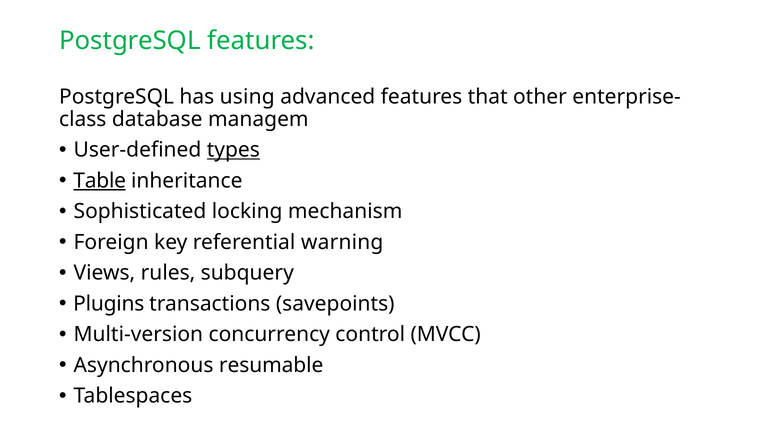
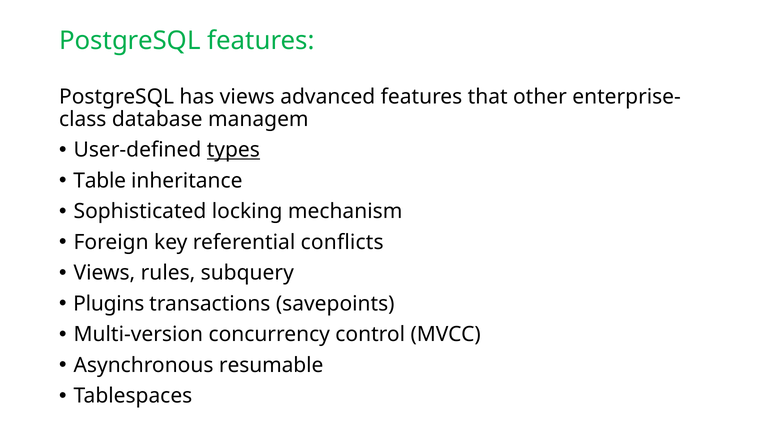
has using: using -> views
Table underline: present -> none
warning: warning -> conflicts
